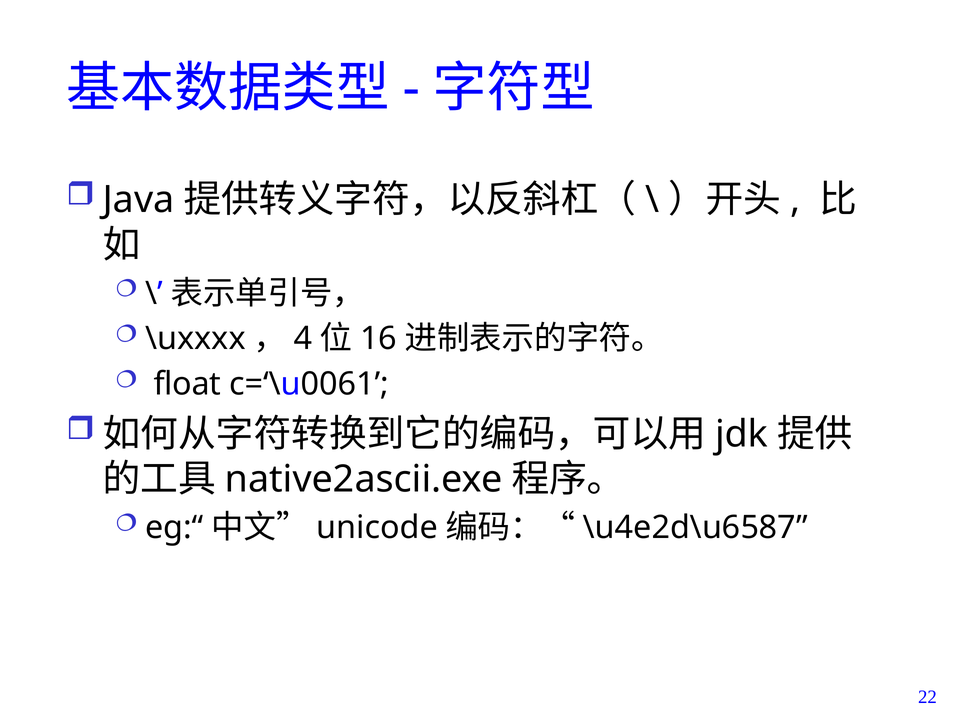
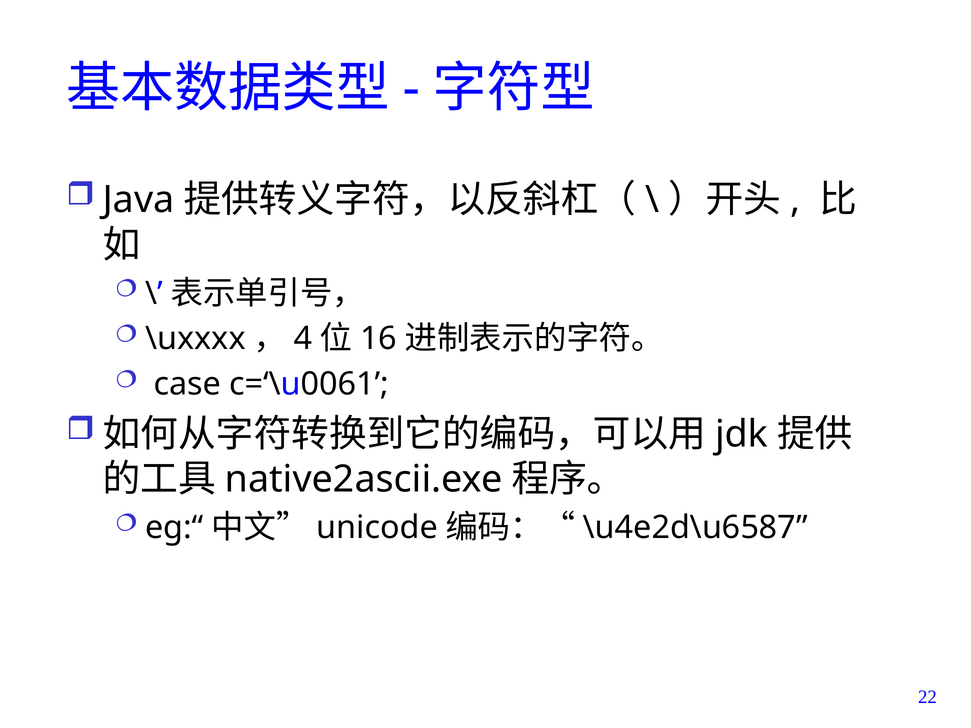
float: float -> case
